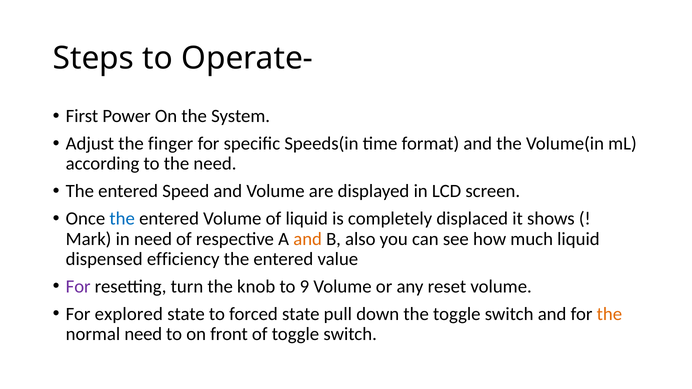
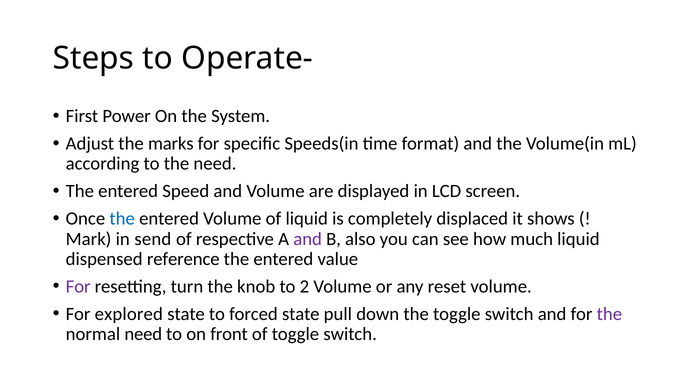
finger: finger -> marks
in need: need -> send
and at (308, 239) colour: orange -> purple
efficiency: efficiency -> reference
9: 9 -> 2
the at (609, 314) colour: orange -> purple
